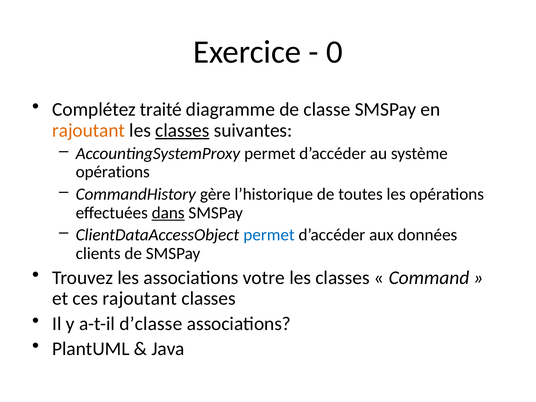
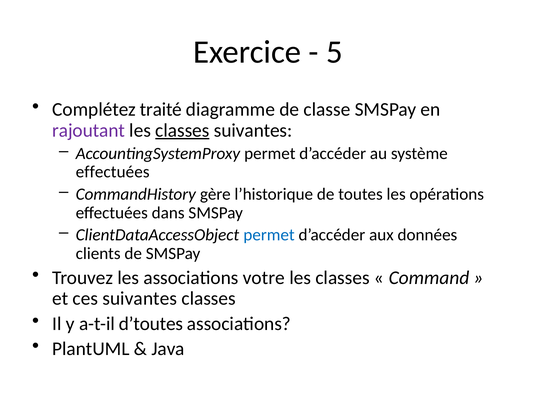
0: 0 -> 5
rajoutant at (89, 130) colour: orange -> purple
opérations at (113, 172): opérations -> effectuées
dans underline: present -> none
ces rajoutant: rajoutant -> suivantes
d’classe: d’classe -> d’toutes
